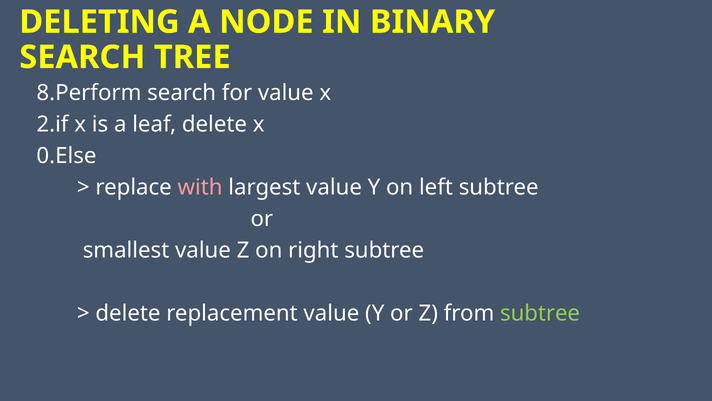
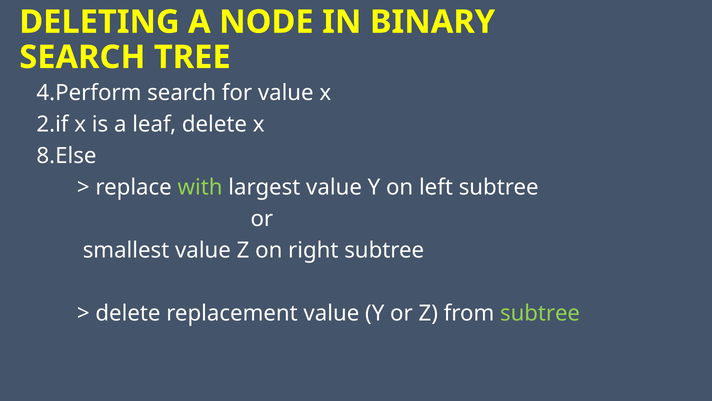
8.Perform: 8.Perform -> 4.Perform
0.Else: 0.Else -> 8.Else
with colour: pink -> light green
